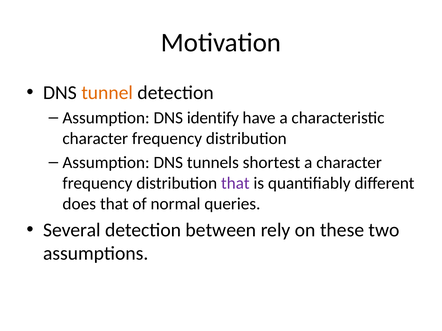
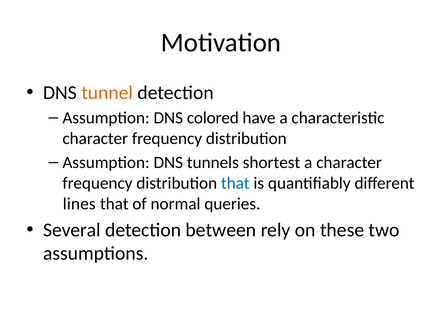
identify: identify -> colored
that at (235, 183) colour: purple -> blue
does: does -> lines
